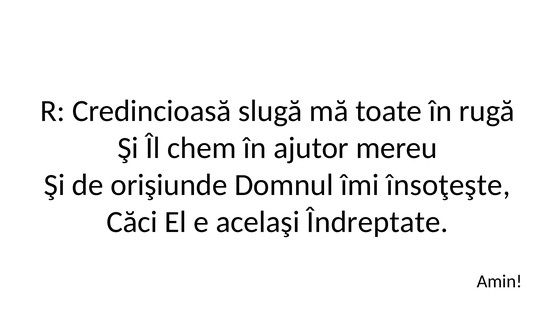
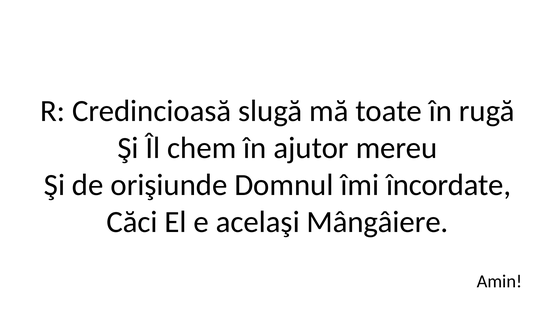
însoţeşte: însoţeşte -> încordate
Îndreptate: Îndreptate -> Mângâiere
